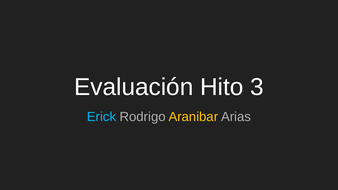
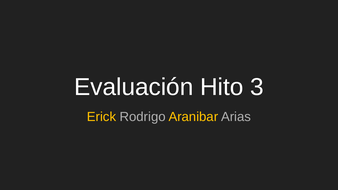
Erick colour: light blue -> yellow
